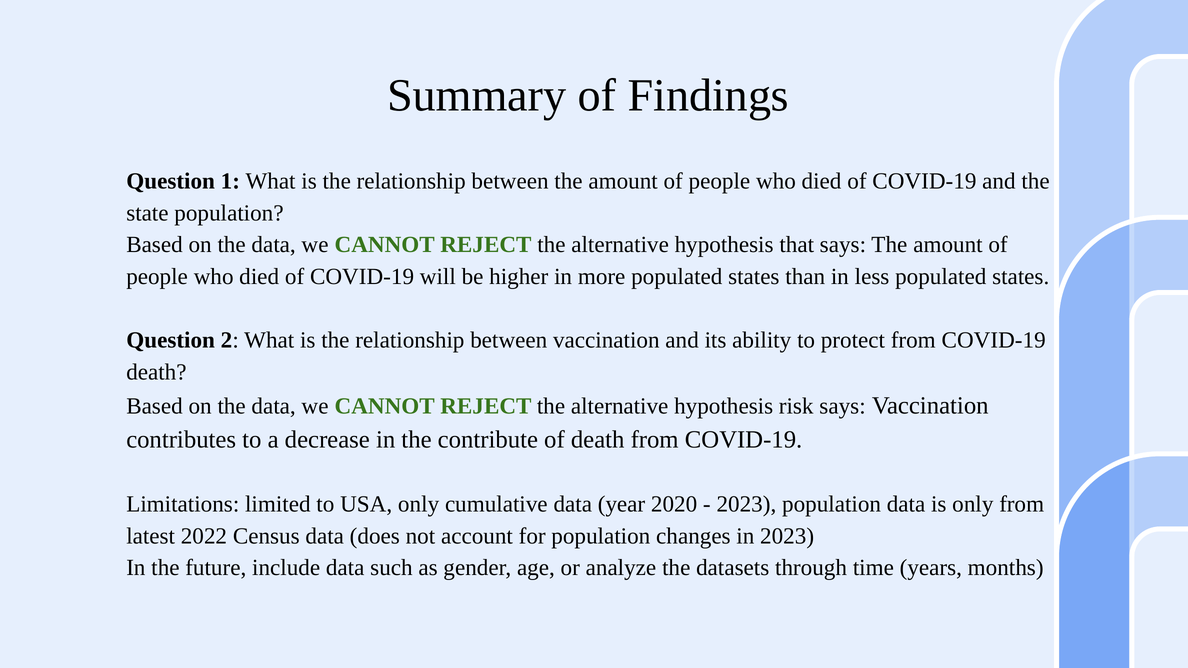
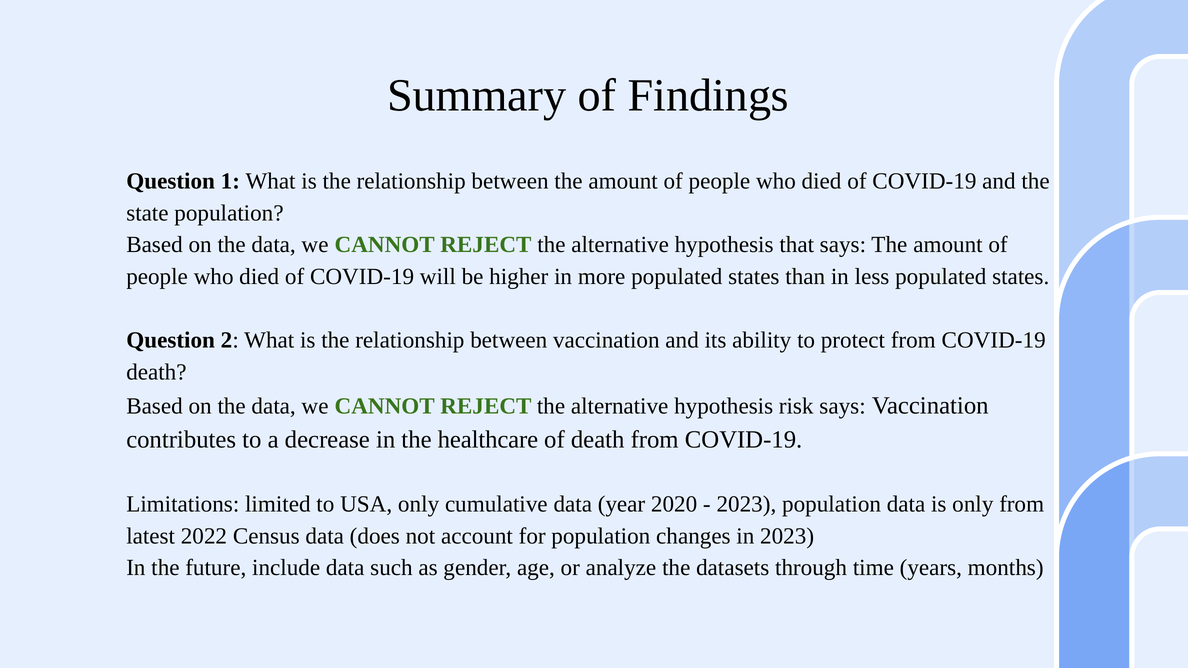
contribute: contribute -> healthcare
